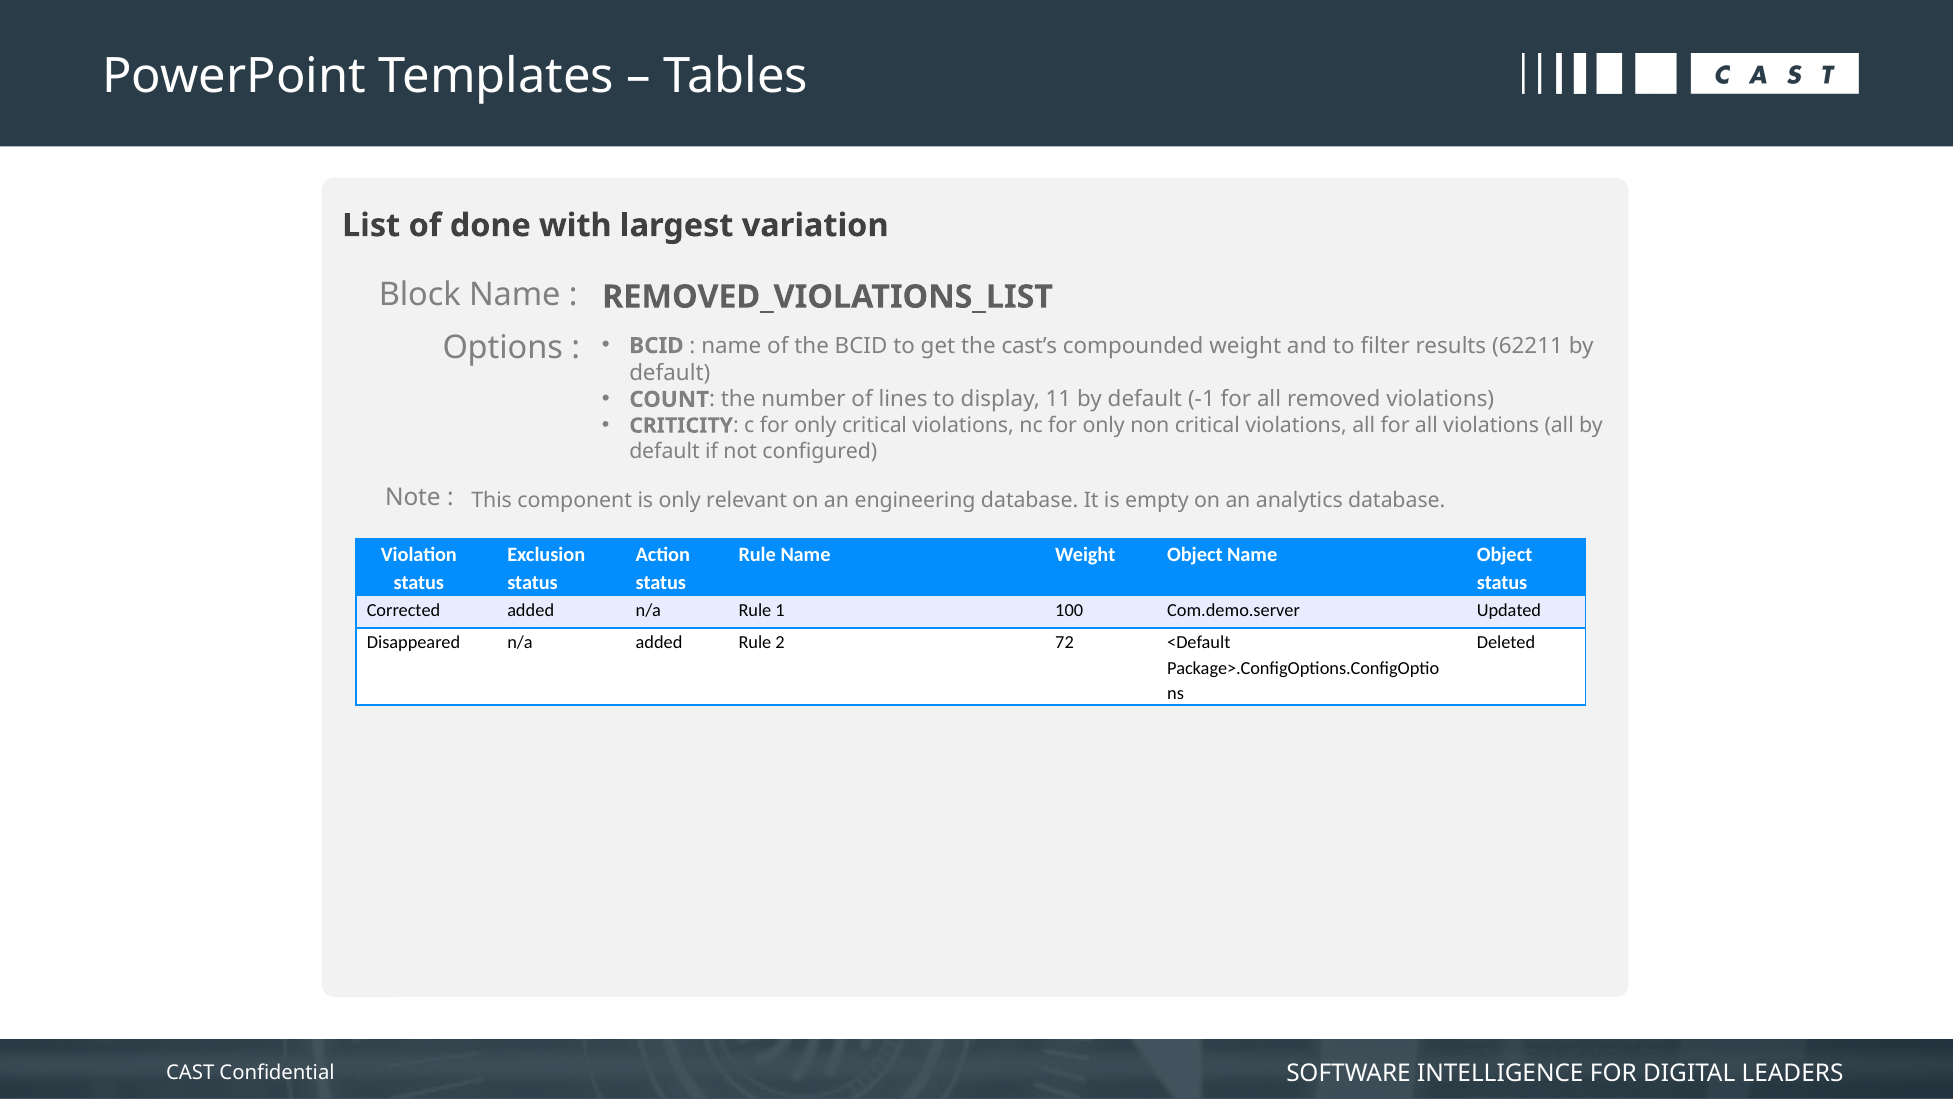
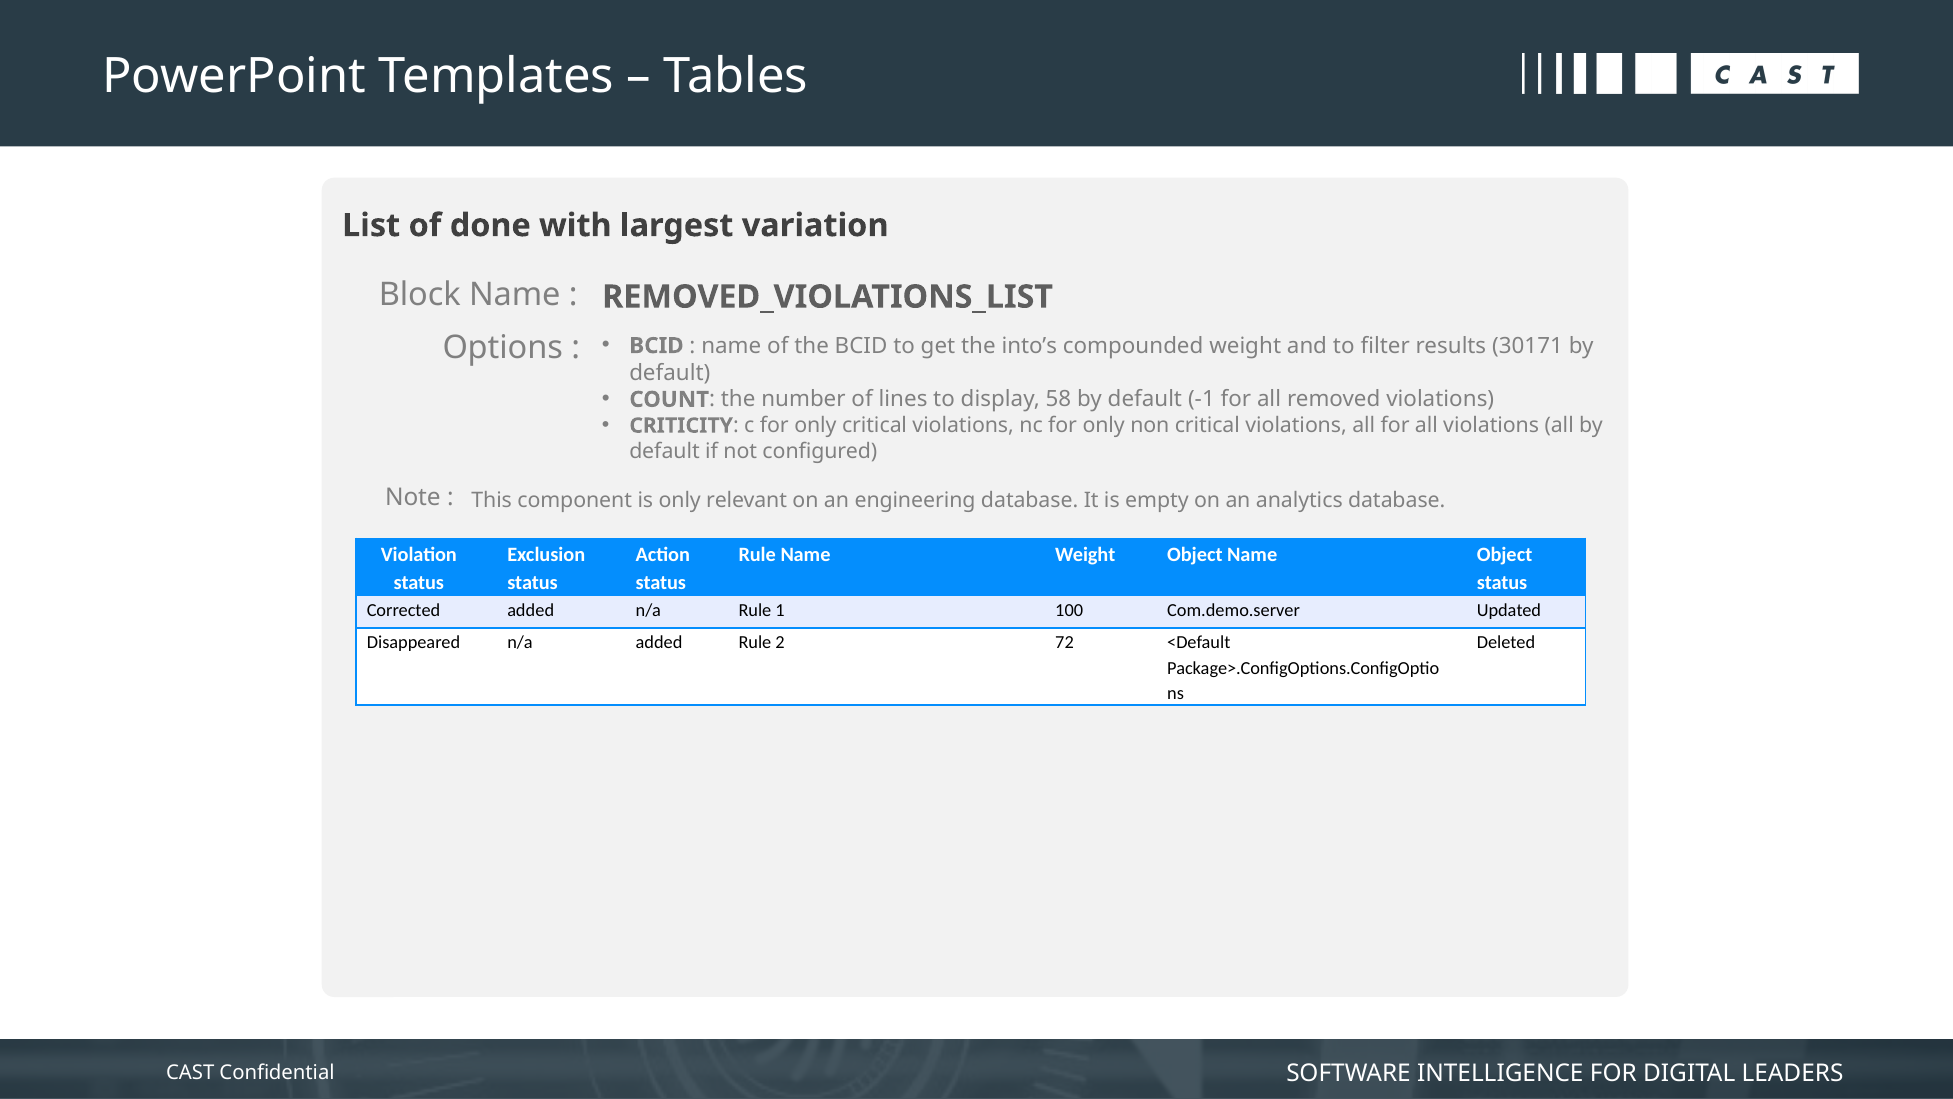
cast’s: cast’s -> into’s
62211: 62211 -> 30171
11: 11 -> 58
